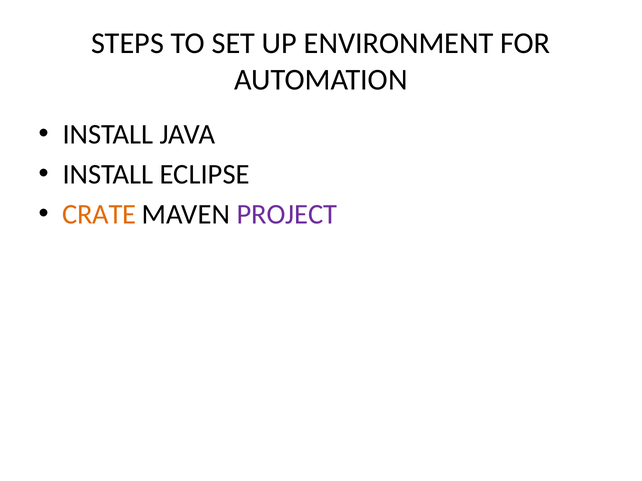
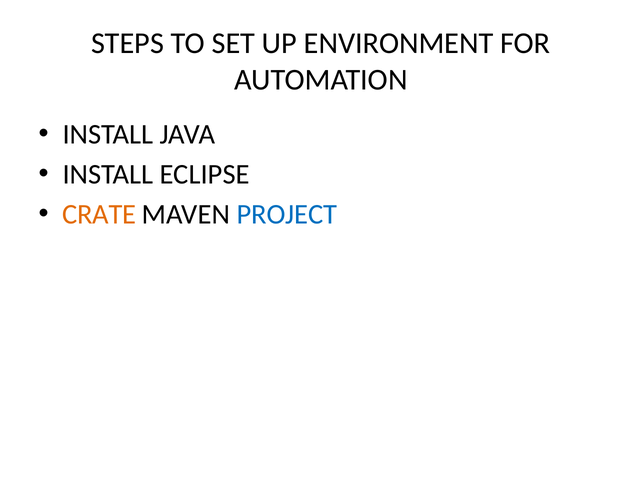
PROJECT colour: purple -> blue
